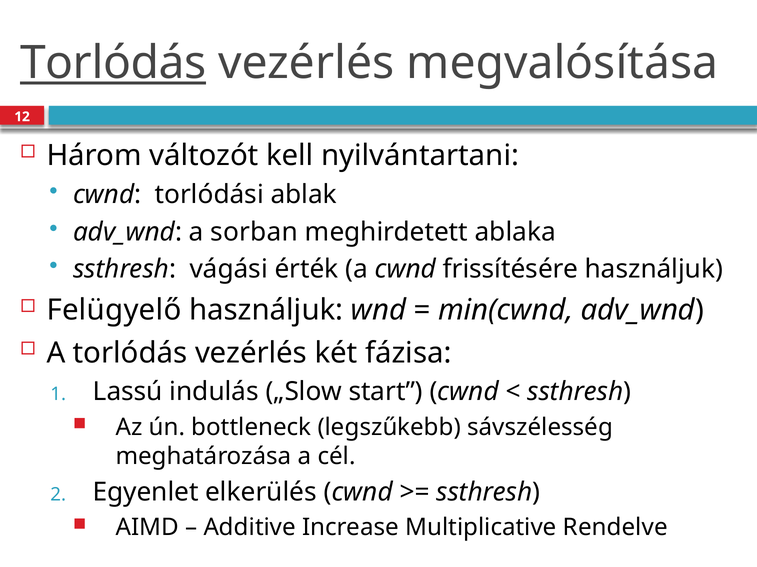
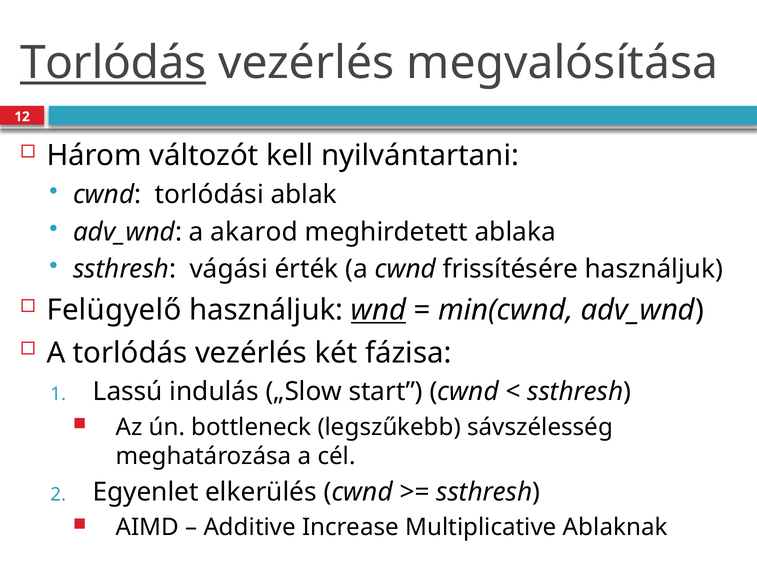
sorban: sorban -> akarod
wnd underline: none -> present
Rendelve: Rendelve -> Ablaknak
